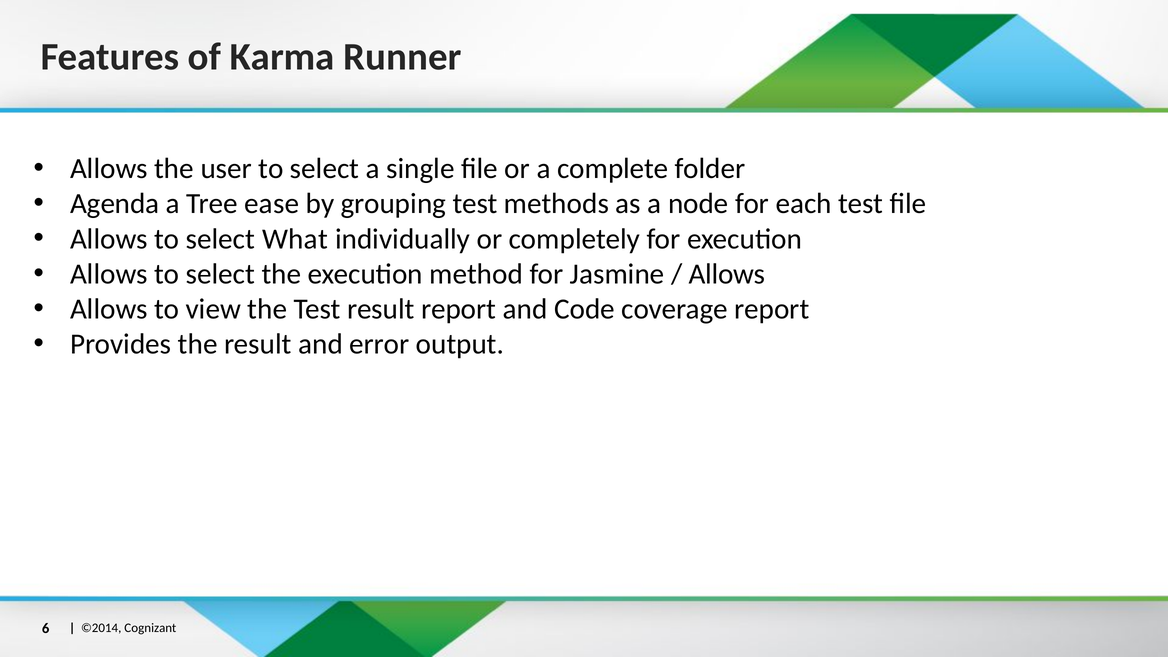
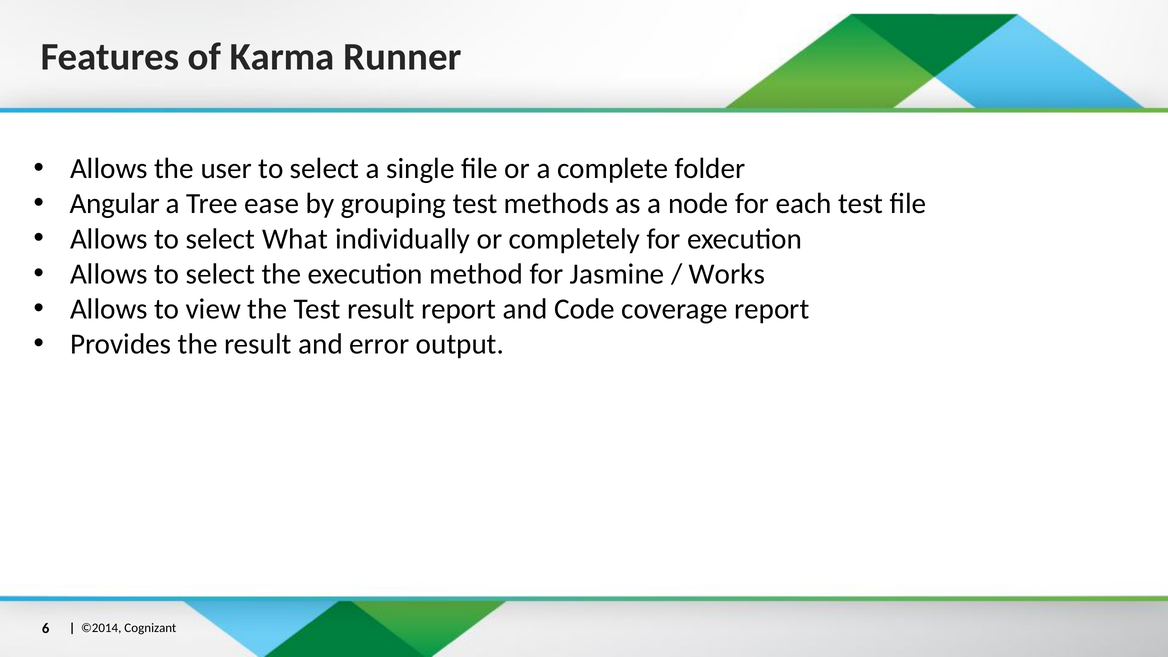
Agenda: Agenda -> Angular
Allows at (727, 274): Allows -> Works
